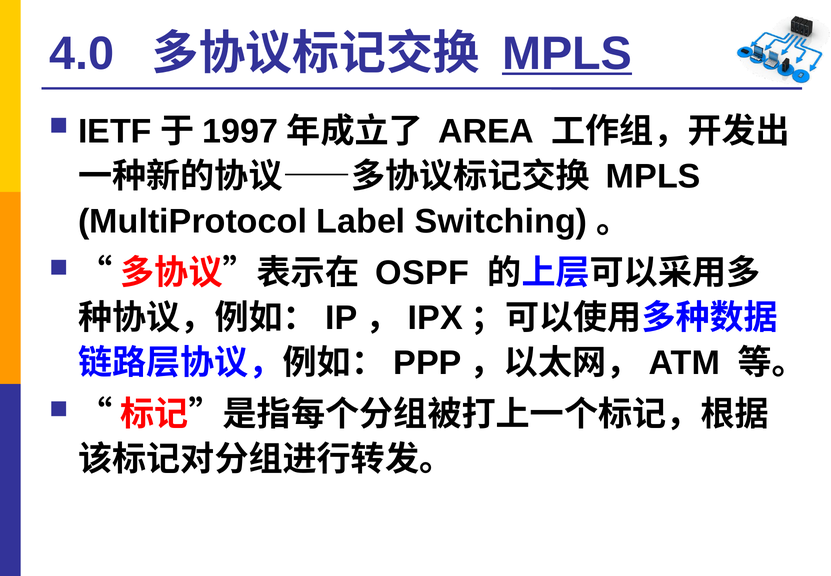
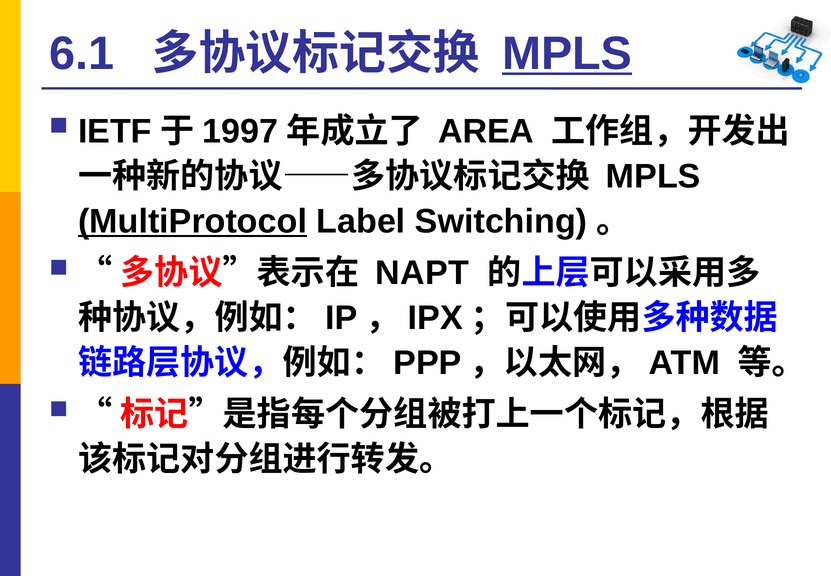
4.0: 4.0 -> 6.1
MultiProtocol underline: none -> present
OSPF: OSPF -> NAPT
